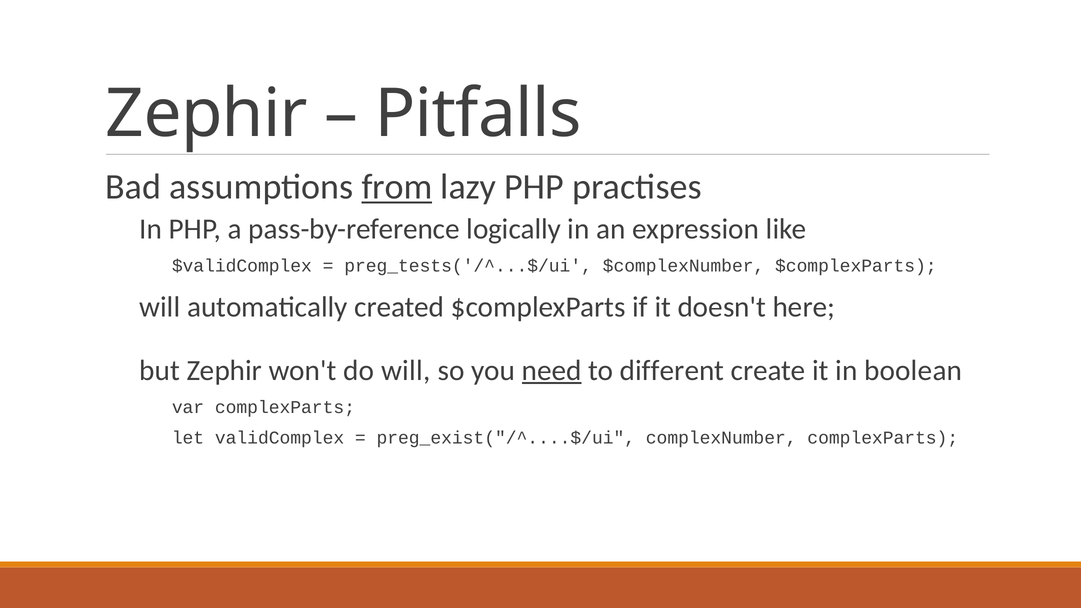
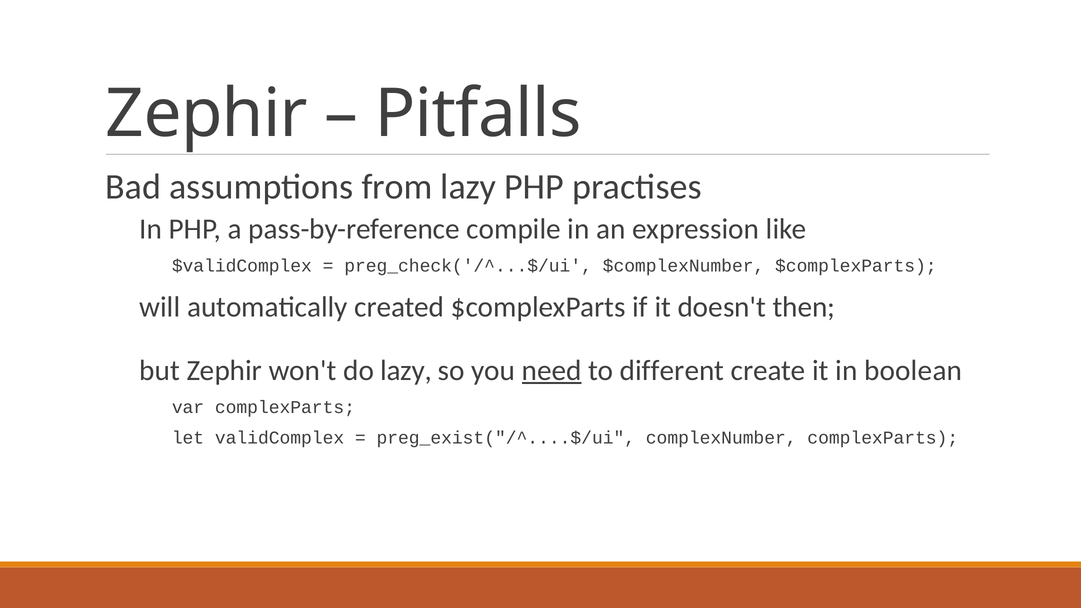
from underline: present -> none
logically: logically -> compile
preg_tests('/^...$/ui: preg_tests('/^...$/ui -> preg_check('/^...$/ui
here: here -> then
do will: will -> lazy
